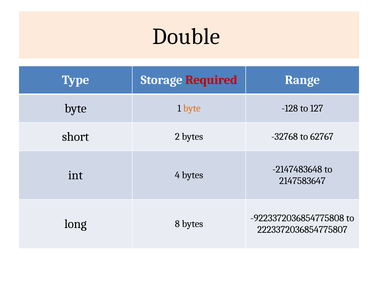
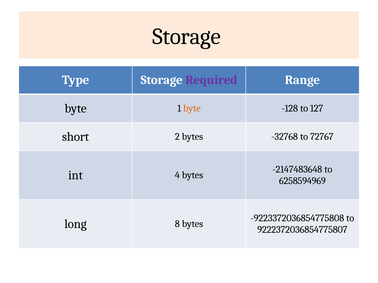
Double at (186, 37): Double -> Storage
Required colour: red -> purple
62767: 62767 -> 72767
2147583647: 2147583647 -> 6258594969
2223372036854775807: 2223372036854775807 -> 9222372036854775807
